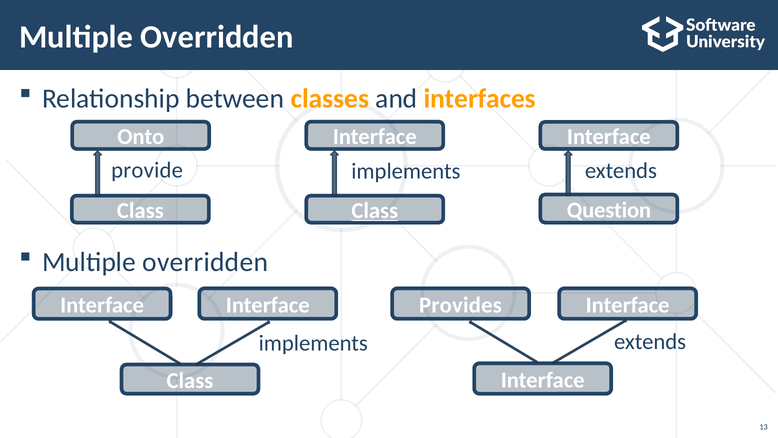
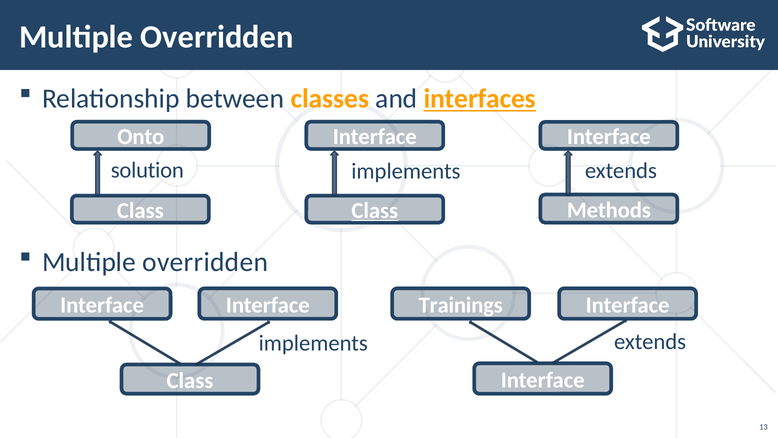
interfaces underline: none -> present
provide: provide -> solution
Question: Question -> Methods
Provides: Provides -> Trainings
